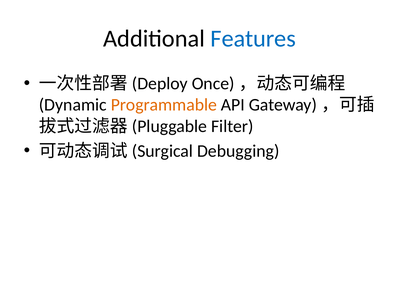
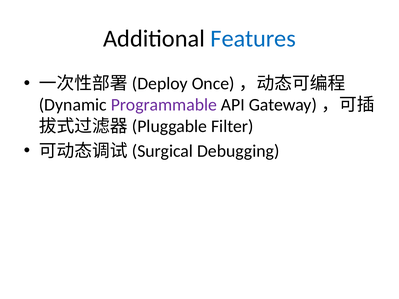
Programmable colour: orange -> purple
